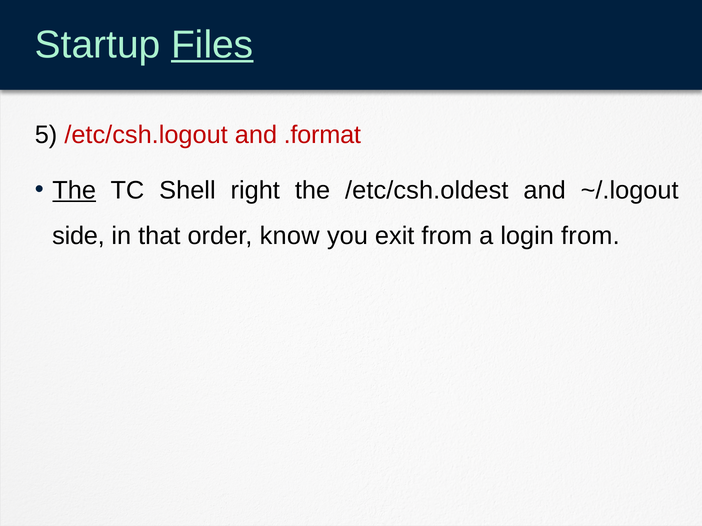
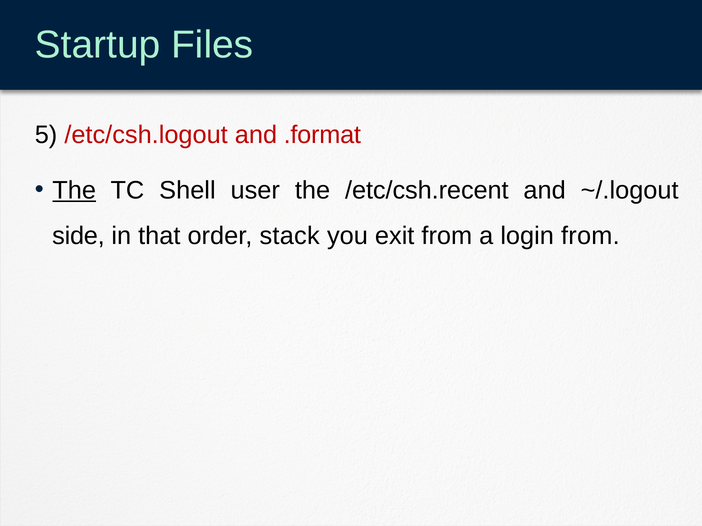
Files underline: present -> none
right: right -> user
/etc/csh.oldest: /etc/csh.oldest -> /etc/csh.recent
know: know -> stack
